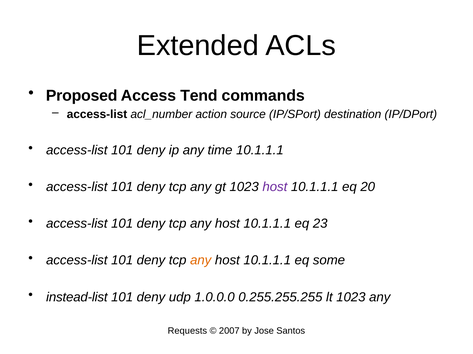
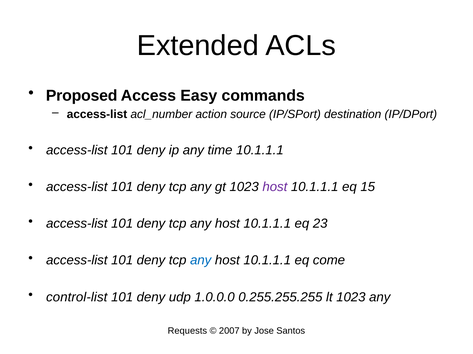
Tend: Tend -> Easy
20: 20 -> 15
any at (201, 261) colour: orange -> blue
some: some -> come
instead-list: instead-list -> control-list
